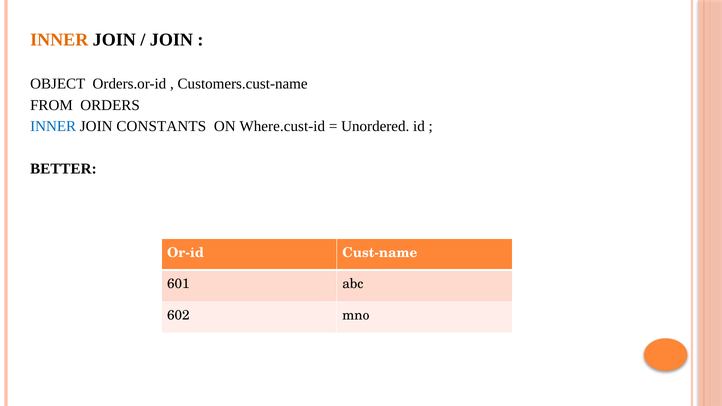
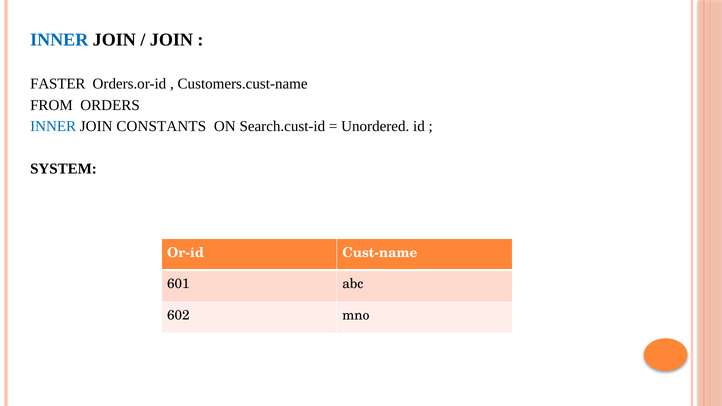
INNER at (59, 40) colour: orange -> blue
OBJECT: OBJECT -> FASTER
Where.cust-id: Where.cust-id -> Search.cust-id
BETTER: BETTER -> SYSTEM
